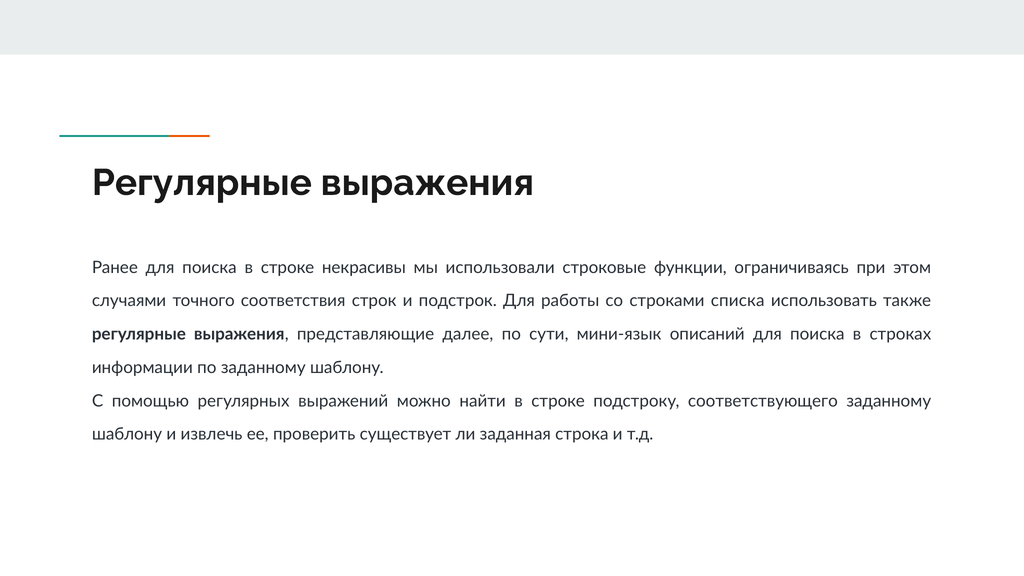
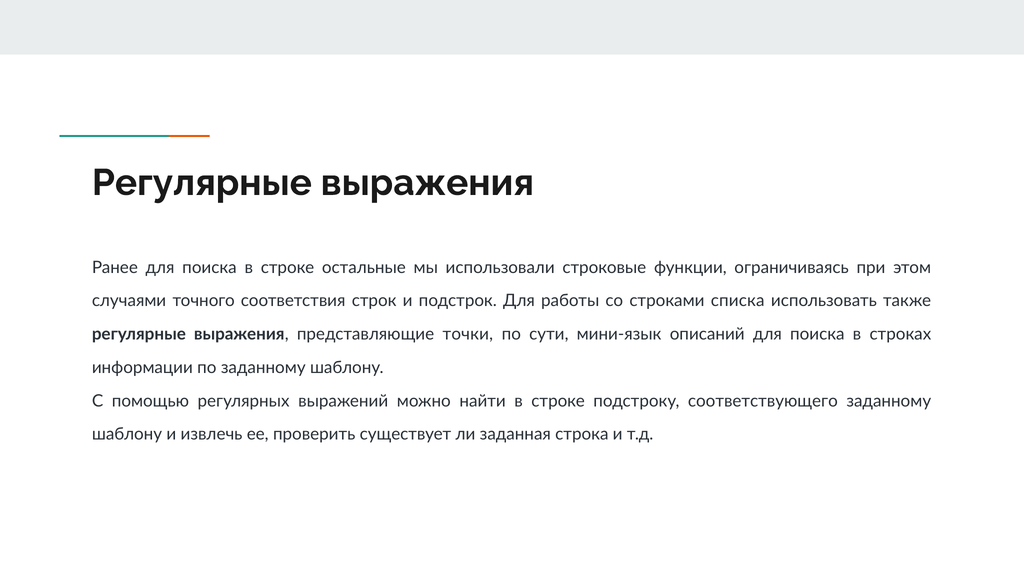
некрасивы: некрасивы -> остальные
далее: далее -> точки
